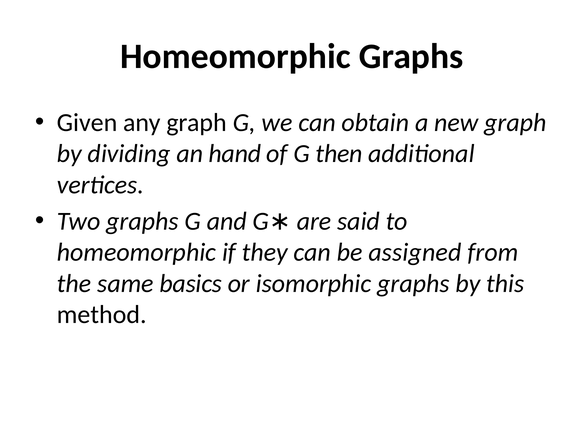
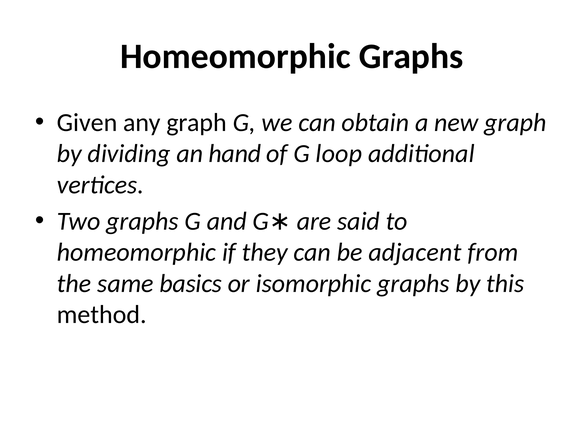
then: then -> loop
assigned: assigned -> adjacent
